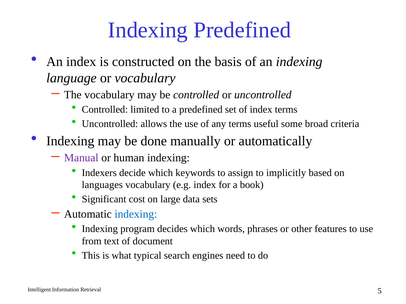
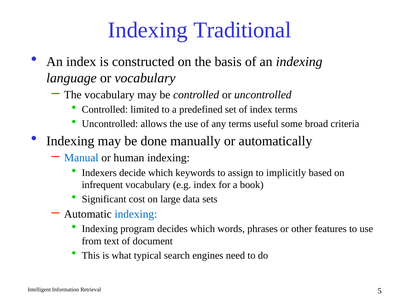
Indexing Predefined: Predefined -> Traditional
Manual colour: purple -> blue
languages: languages -> infrequent
